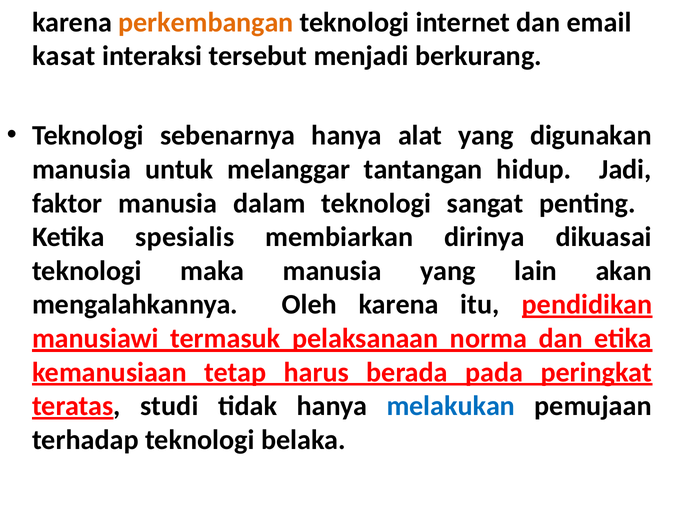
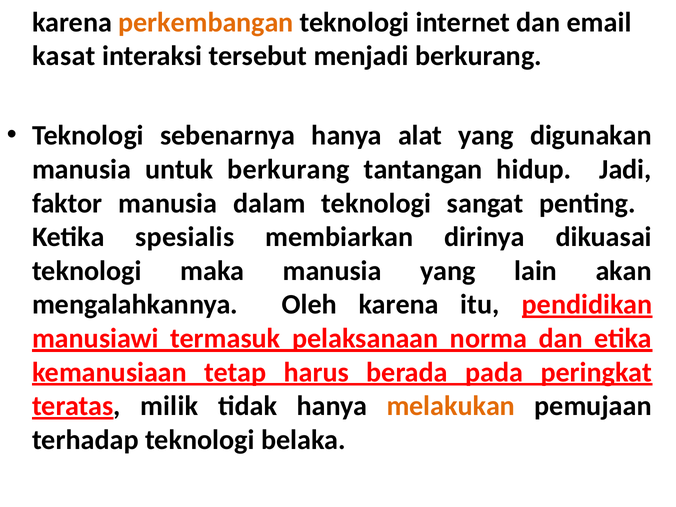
untuk melanggar: melanggar -> berkurang
studi: studi -> milik
melakukan colour: blue -> orange
